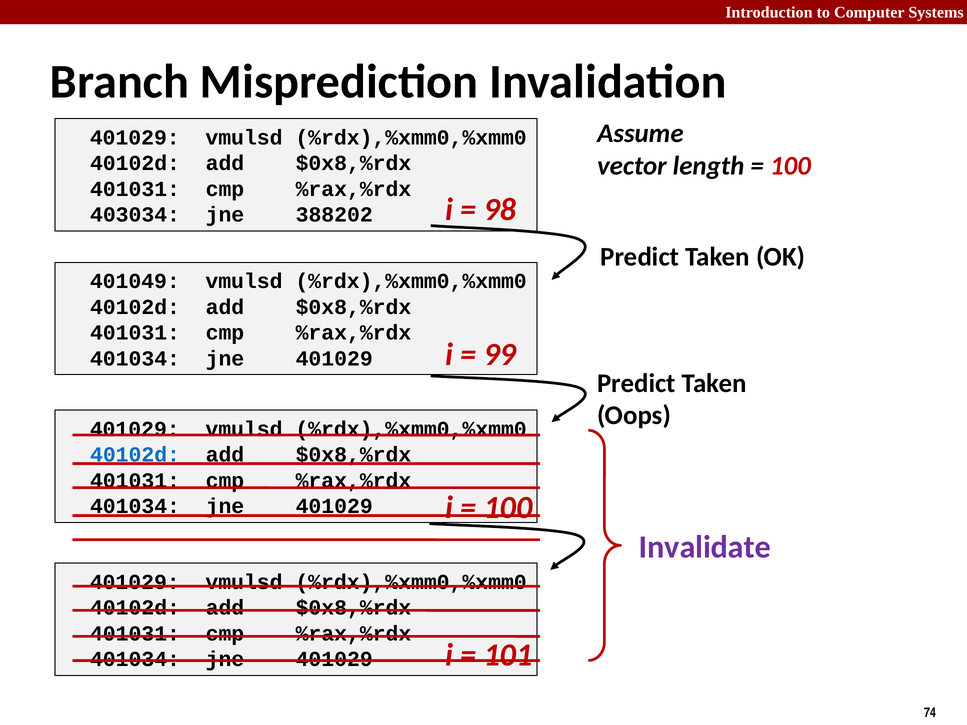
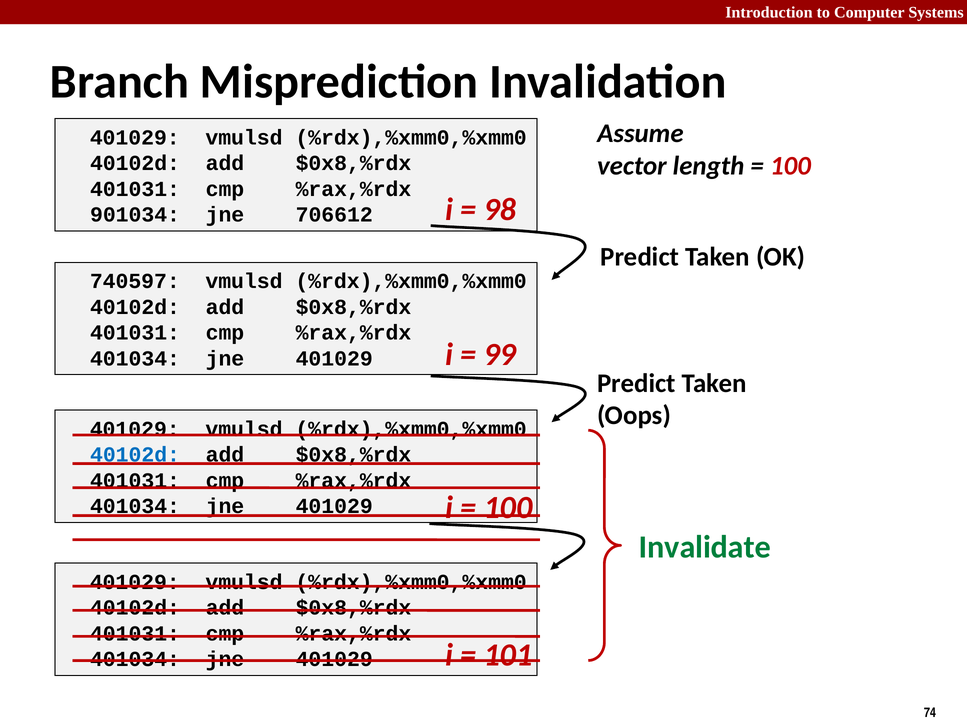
403034: 403034 -> 901034
388202: 388202 -> 706612
401049: 401049 -> 740597
Invalidate colour: purple -> green
